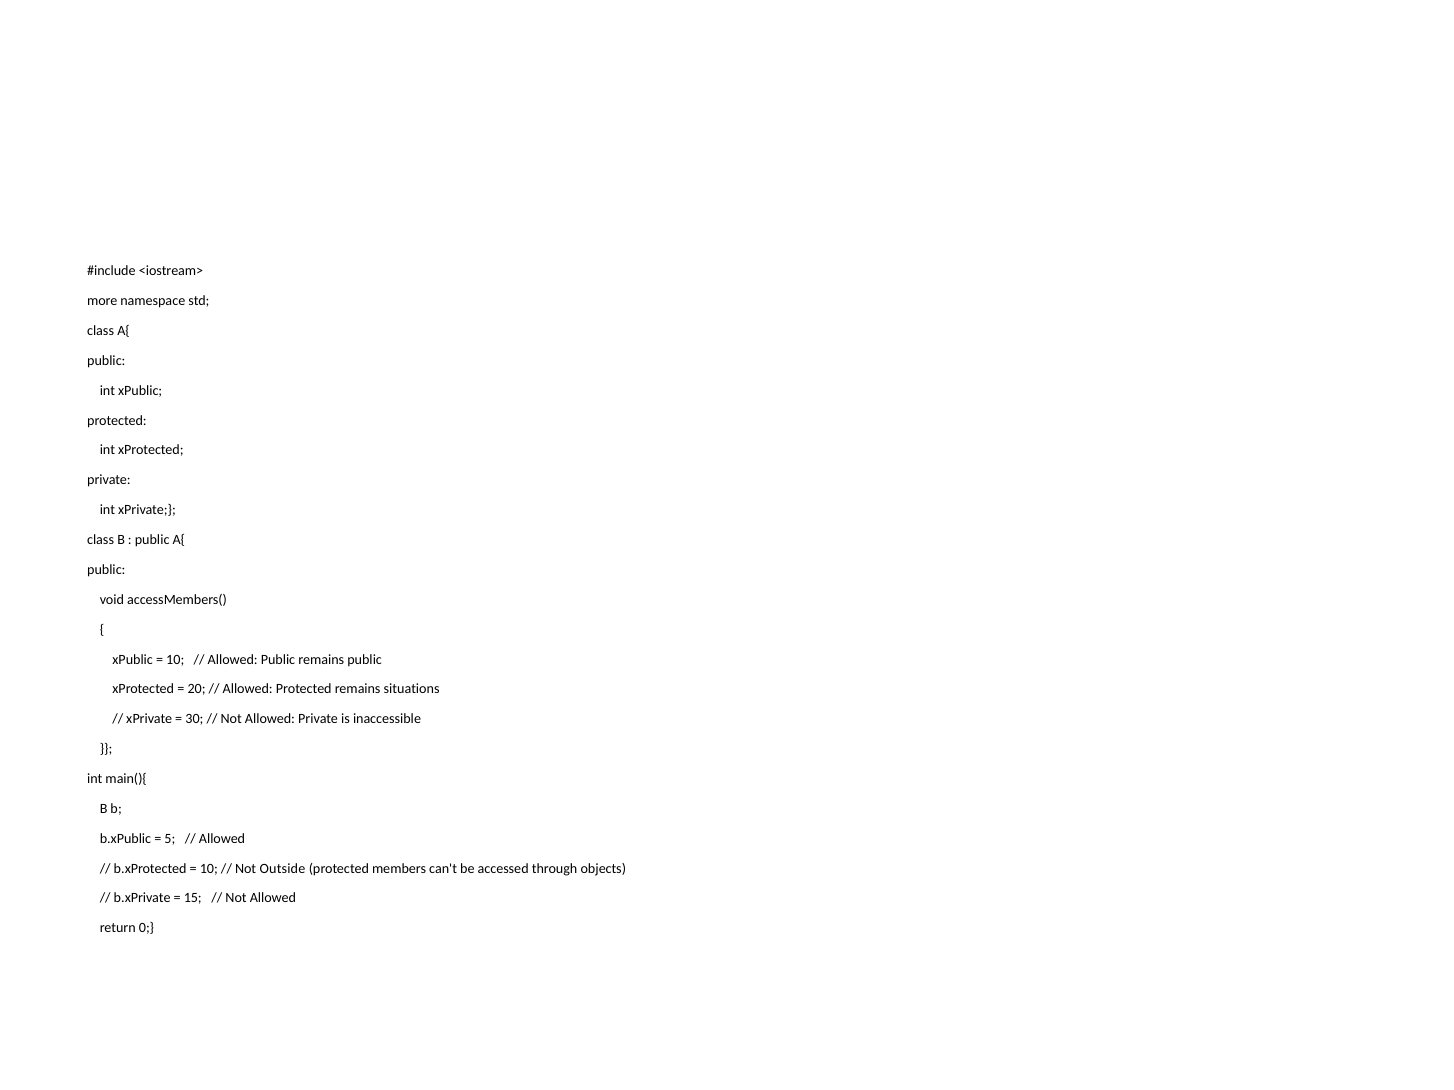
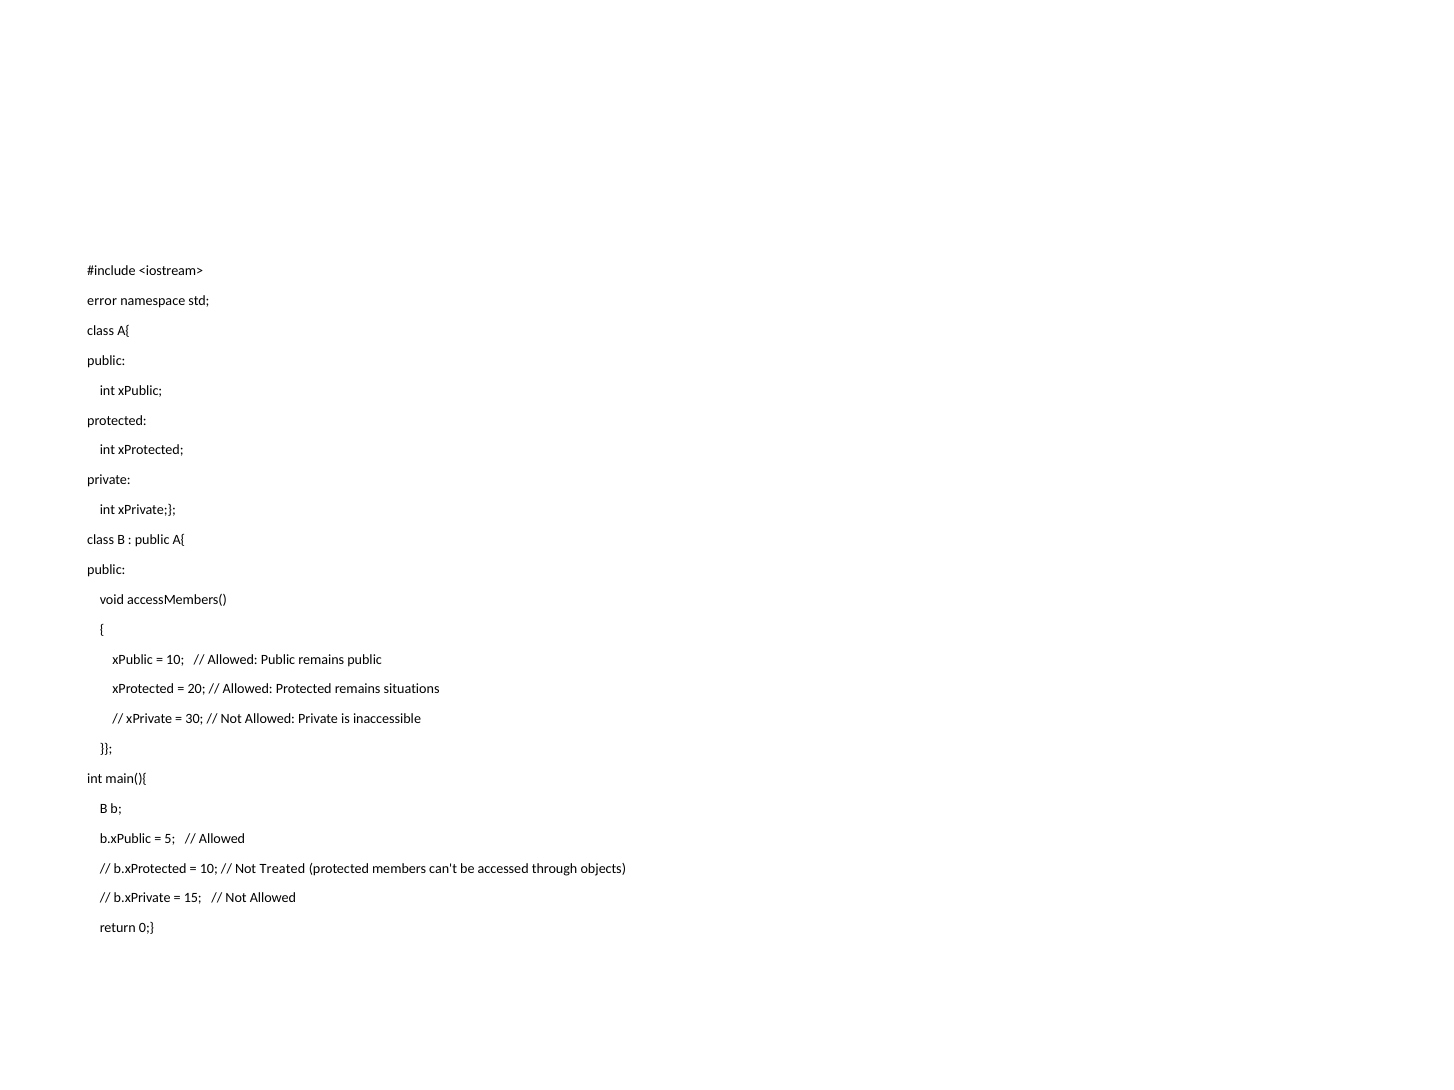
more: more -> error
Outside: Outside -> Treated
